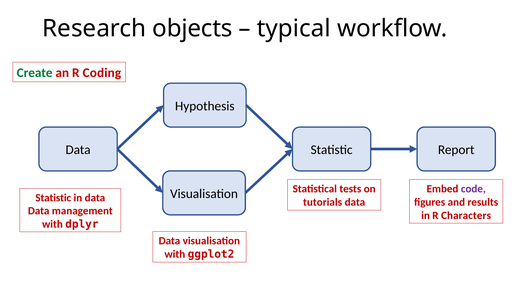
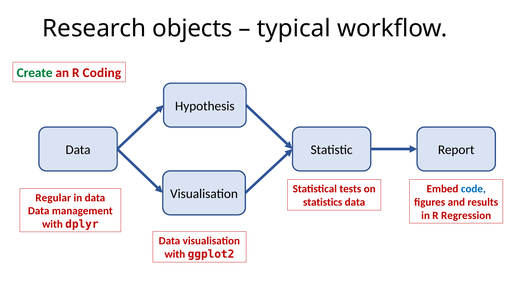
code colour: purple -> blue
Statistic at (53, 198): Statistic -> Regular
tutorials: tutorials -> statistics
Characters: Characters -> Regression
